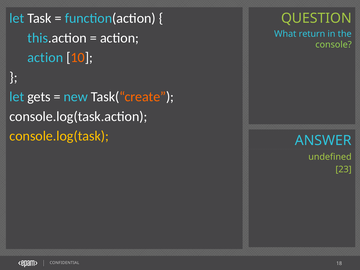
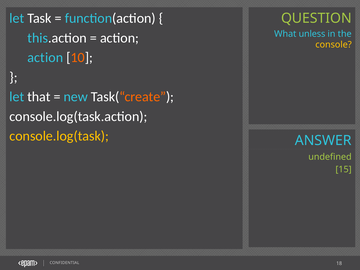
return: return -> unless
console colour: light green -> yellow
gets: gets -> that
23: 23 -> 15
